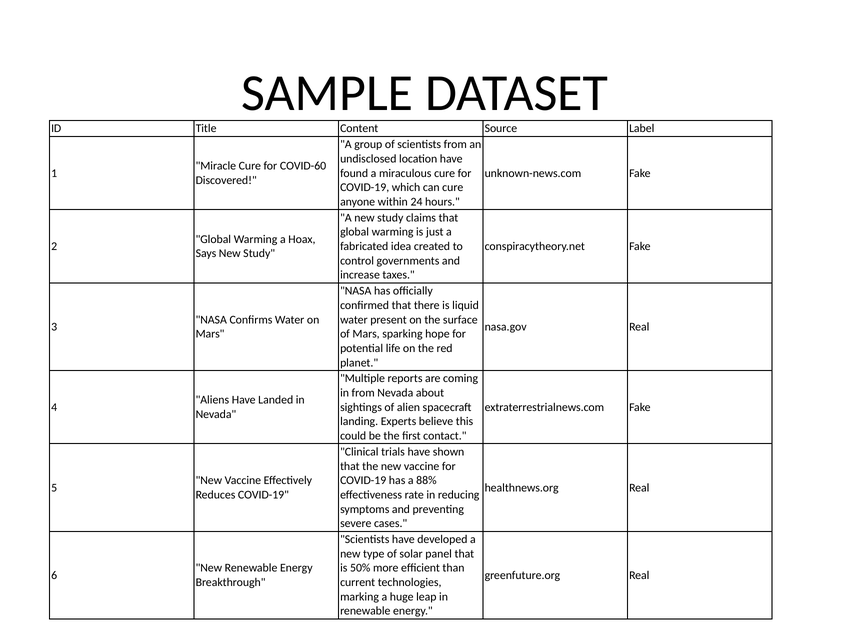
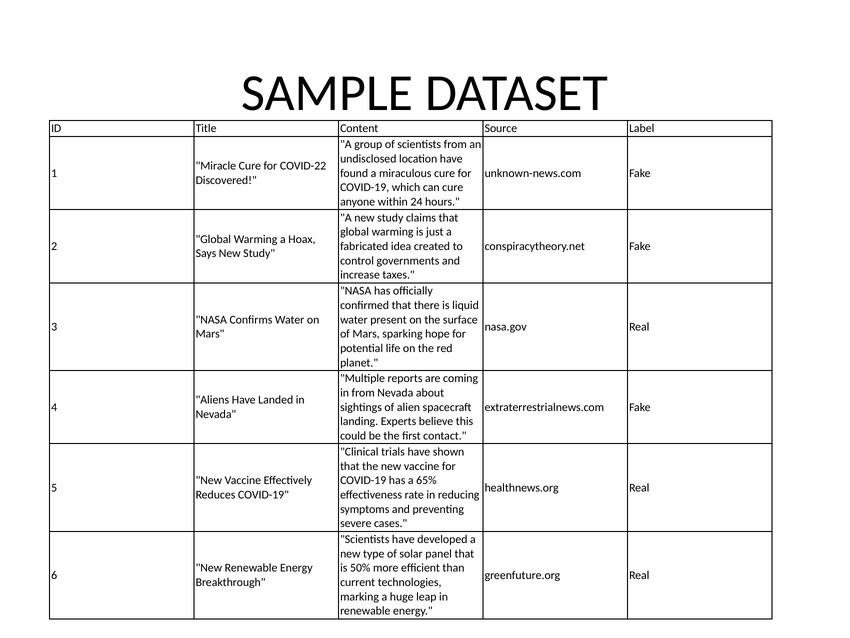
COVID-60: COVID-60 -> COVID-22
88%: 88% -> 65%
